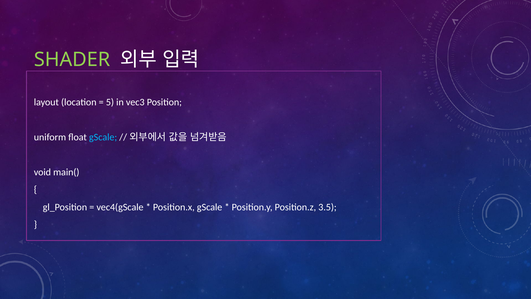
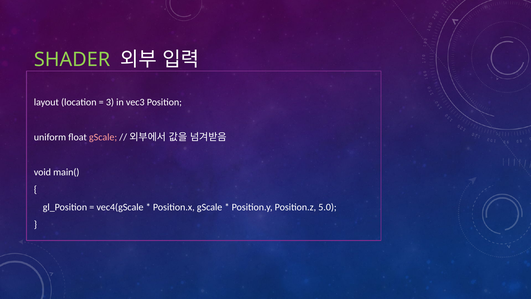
5: 5 -> 3
gScale at (103, 137) colour: light blue -> pink
3.5: 3.5 -> 5.0
